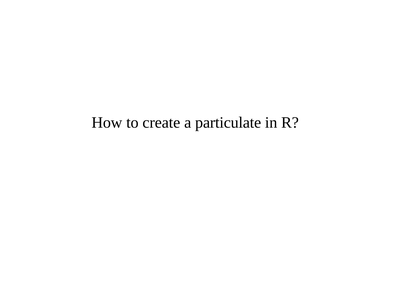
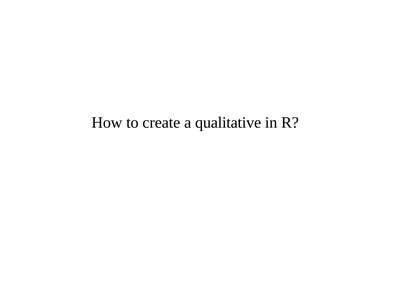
particulate: particulate -> qualitative
